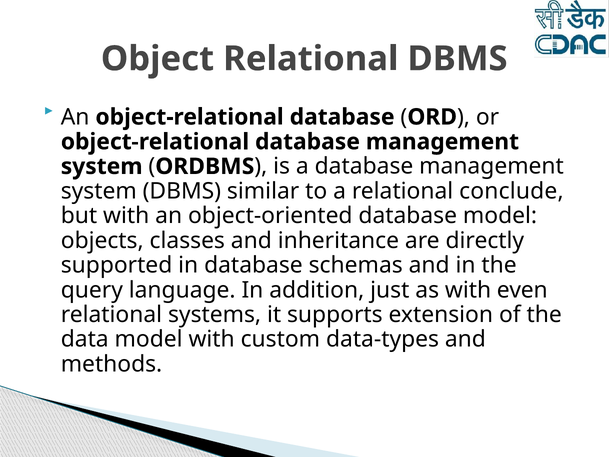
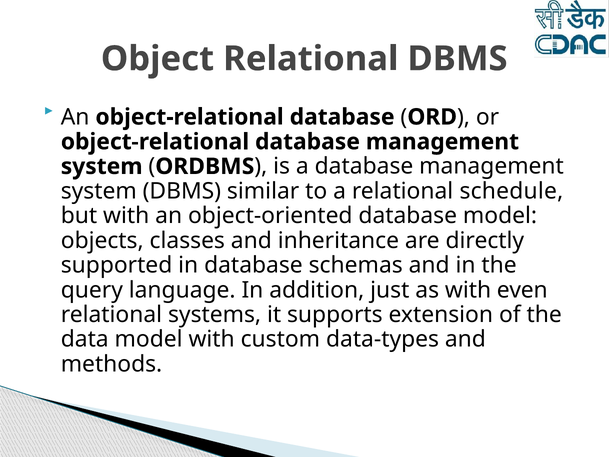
conclude: conclude -> schedule
